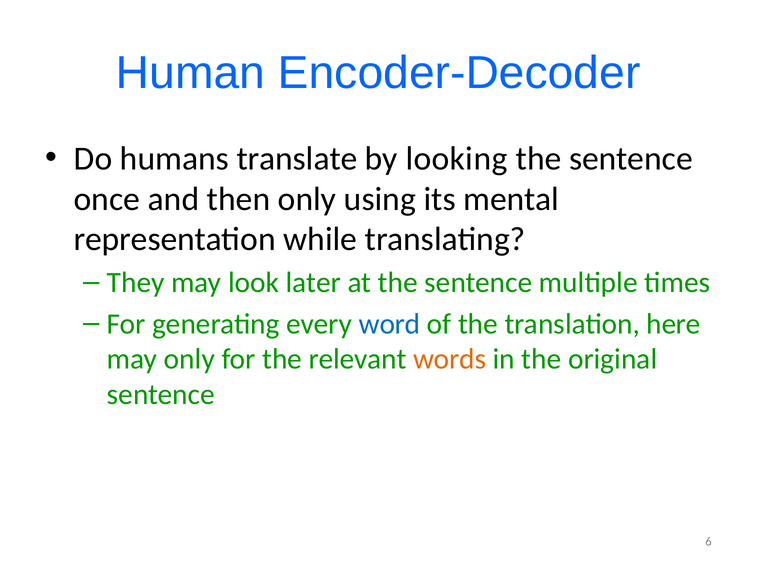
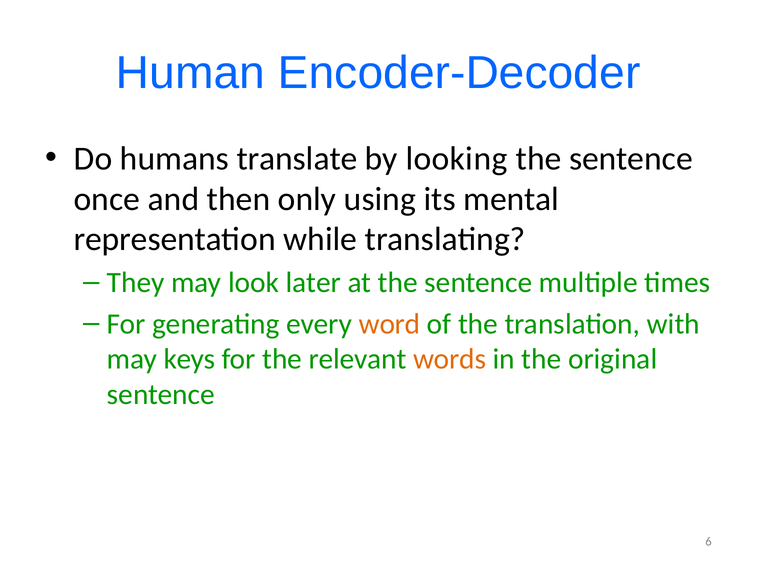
word colour: blue -> orange
here: here -> with
may only: only -> keys
